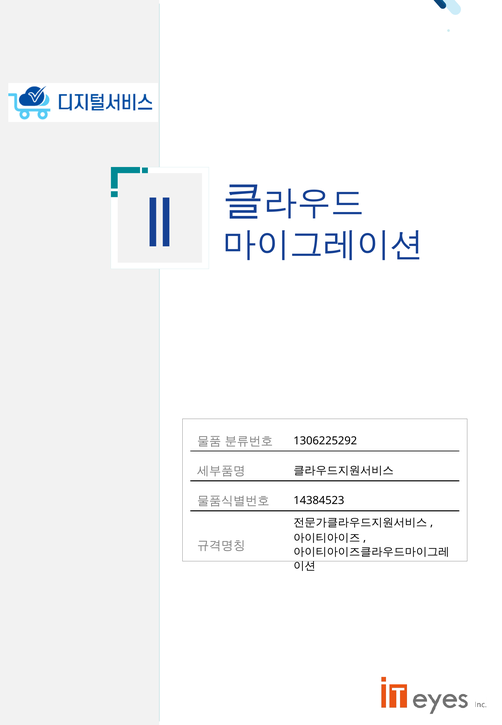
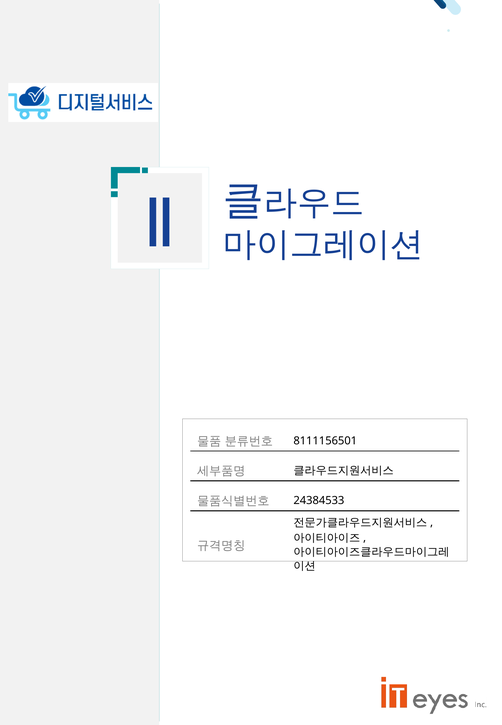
1306225292: 1306225292 -> 8111156501
14384523: 14384523 -> 24384533
